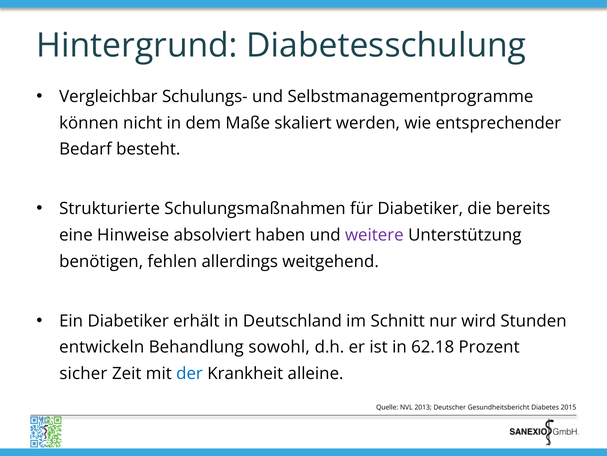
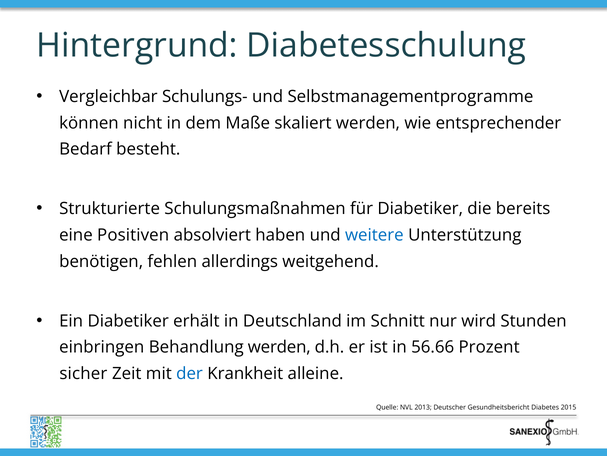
Hinweise: Hinweise -> Positiven
weitere colour: purple -> blue
entwickeln: entwickeln -> einbringen
Behandlung sowohl: sowohl -> werden
62.18: 62.18 -> 56.66
